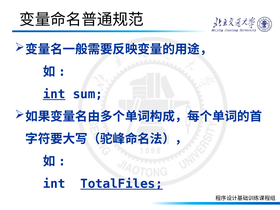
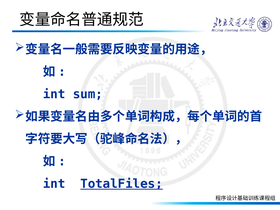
int at (54, 94) underline: present -> none
